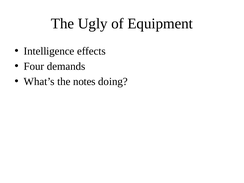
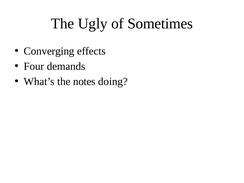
Equipment: Equipment -> Sometimes
Intelligence: Intelligence -> Converging
